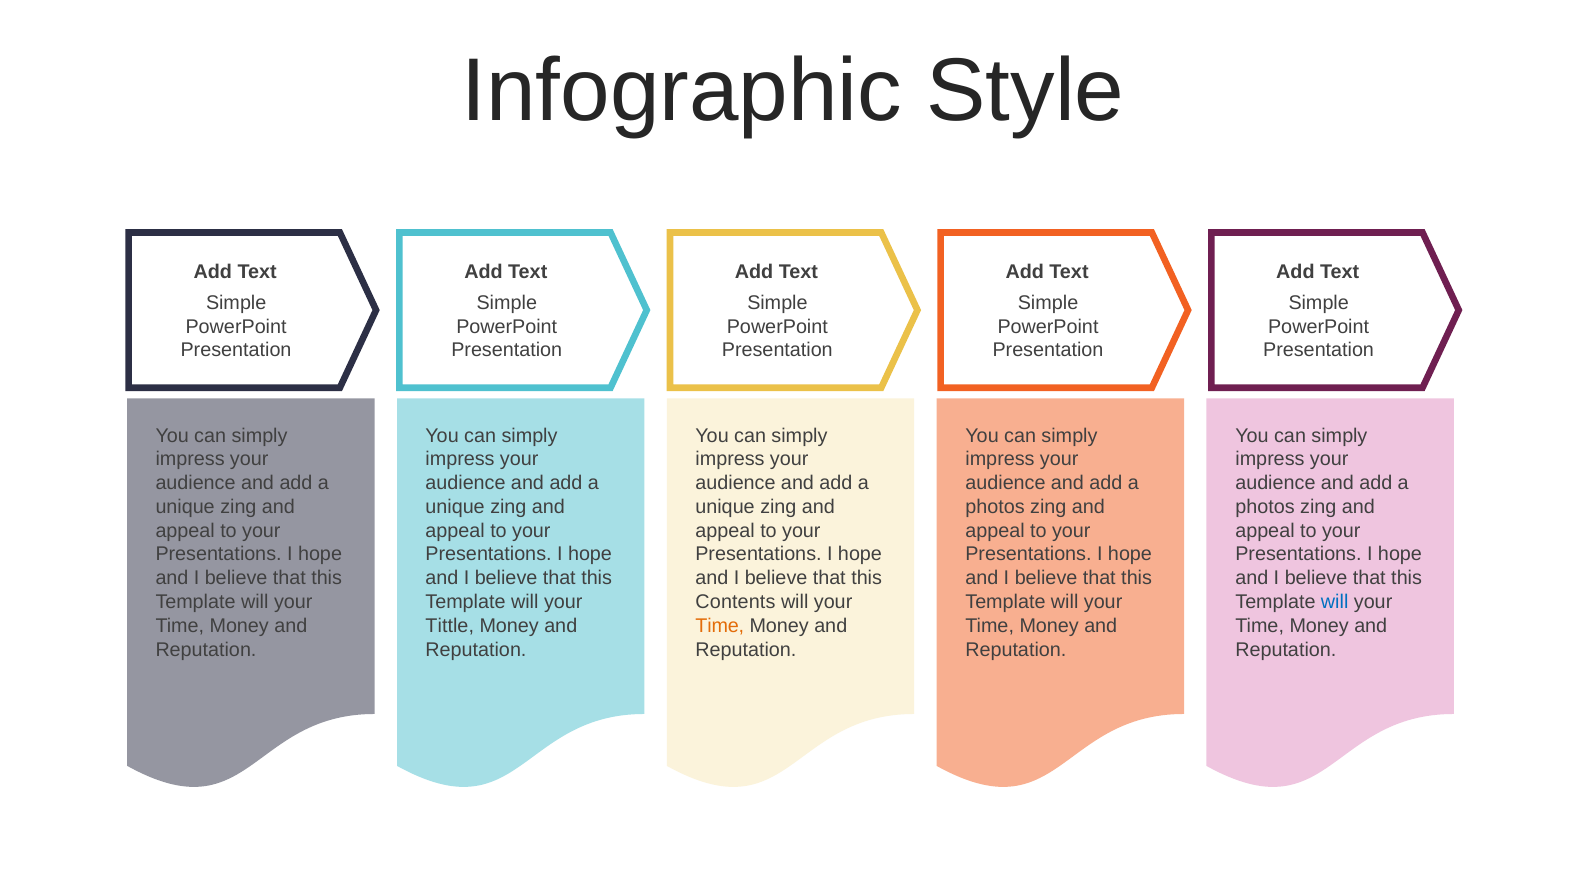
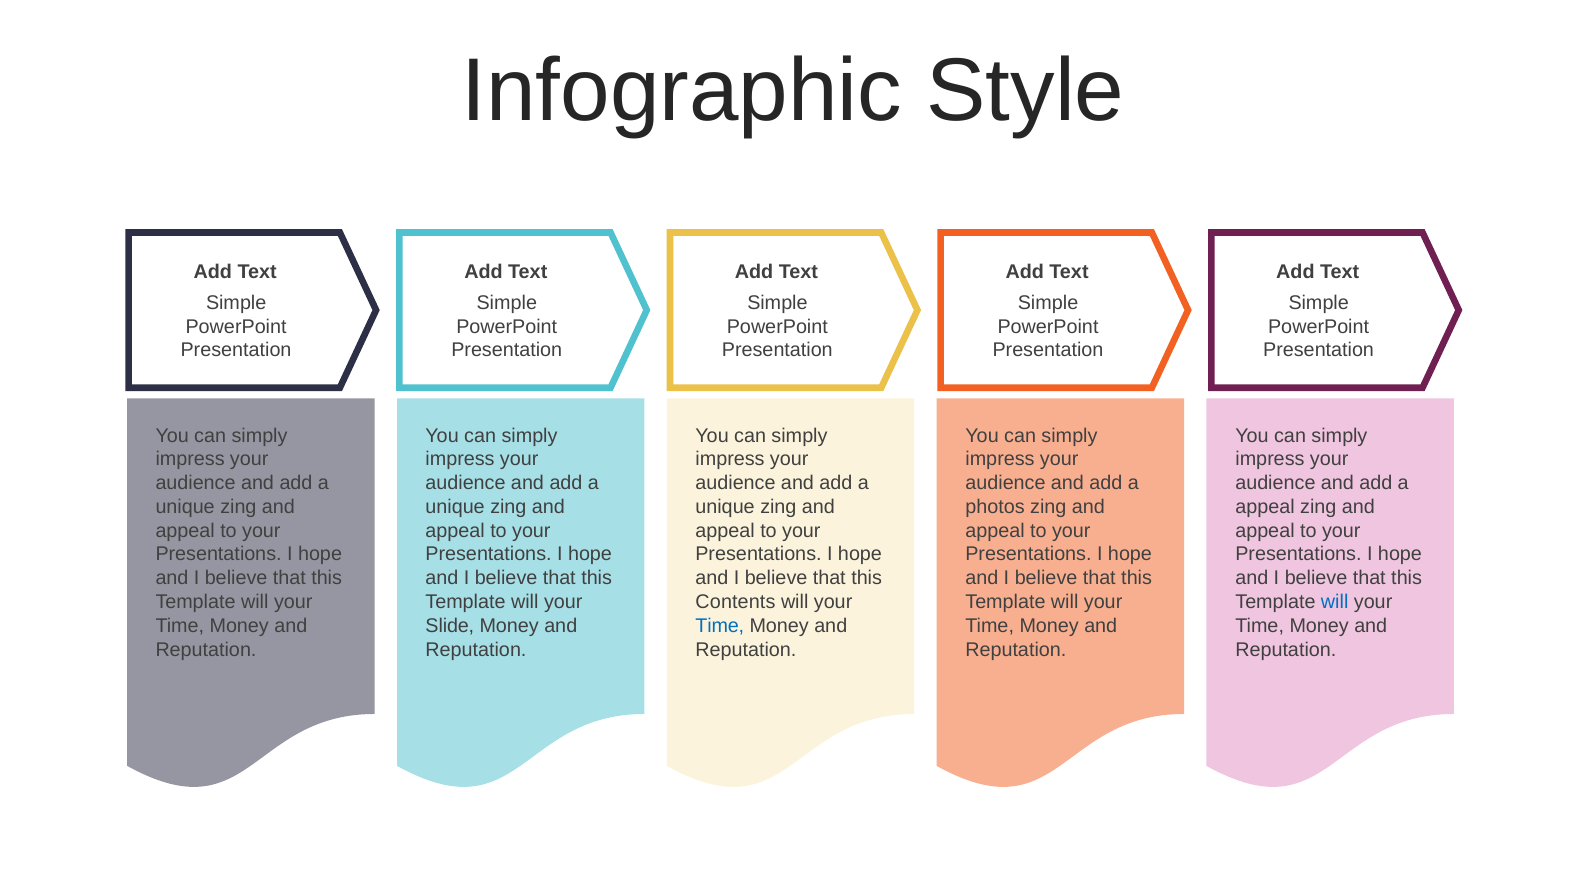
photos at (1265, 507): photos -> appeal
Tittle: Tittle -> Slide
Time at (720, 625) colour: orange -> blue
